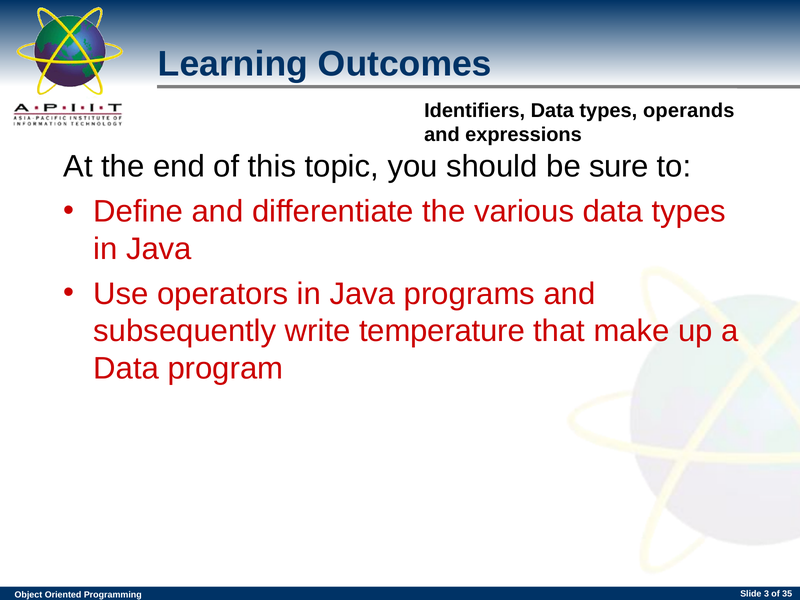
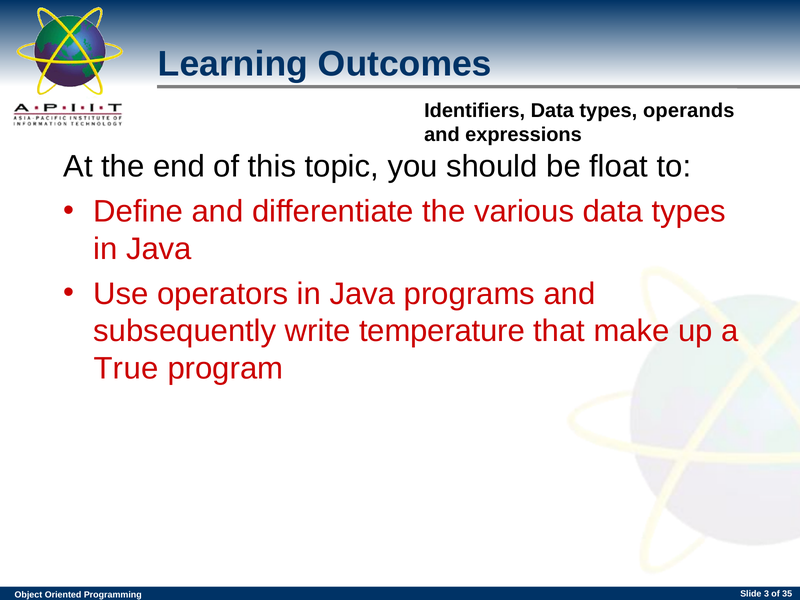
sure: sure -> float
Data at (126, 368): Data -> True
